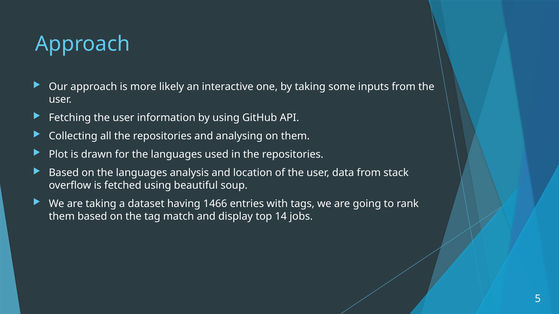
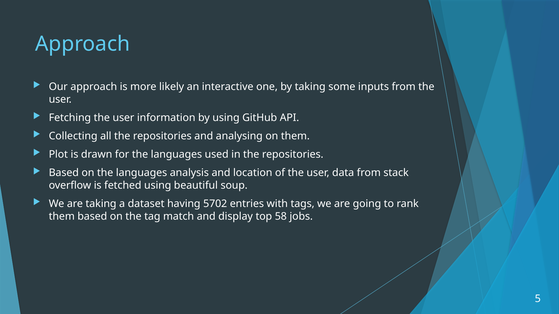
1466: 1466 -> 5702
14: 14 -> 58
